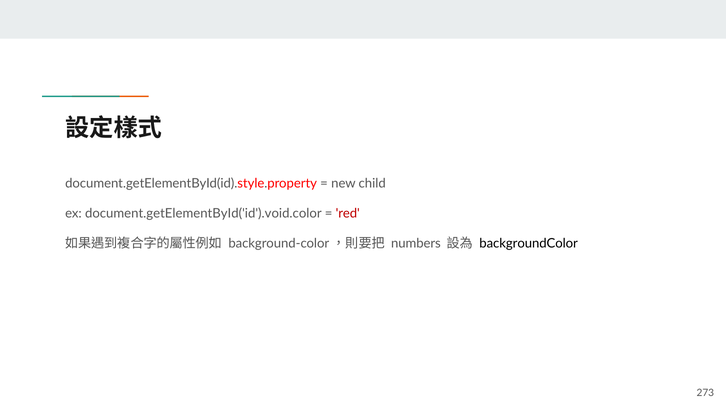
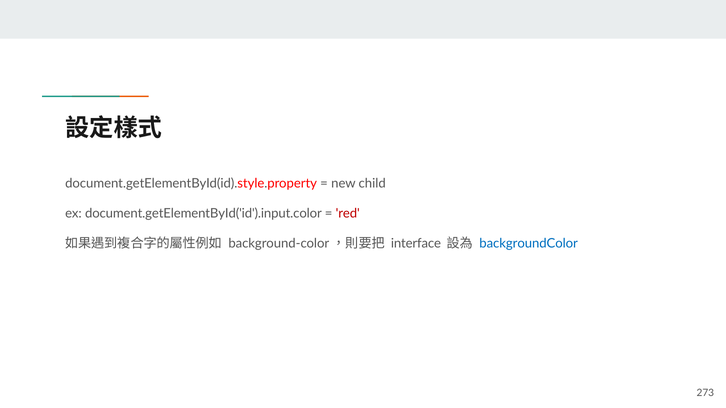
document.getElementById('id').void.color: document.getElementById('id').void.color -> document.getElementById('id').input.color
numbers: numbers -> interface
backgroundColor colour: black -> blue
